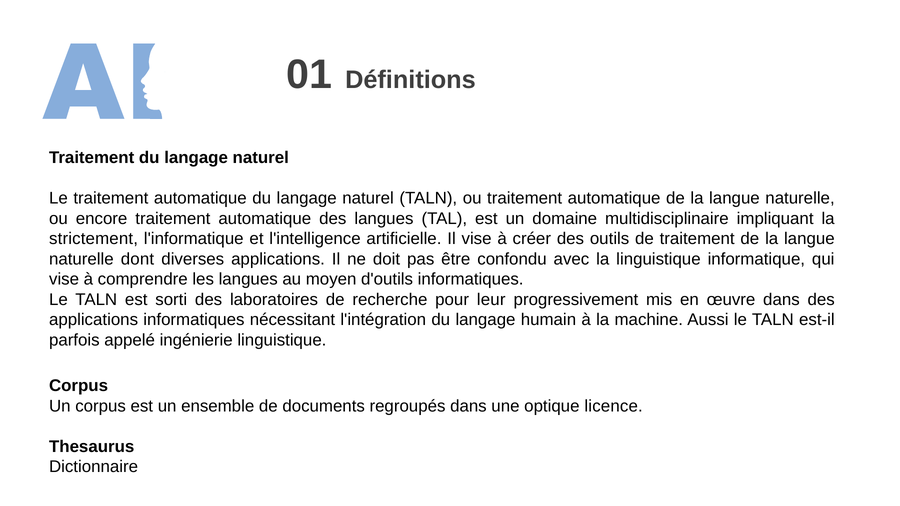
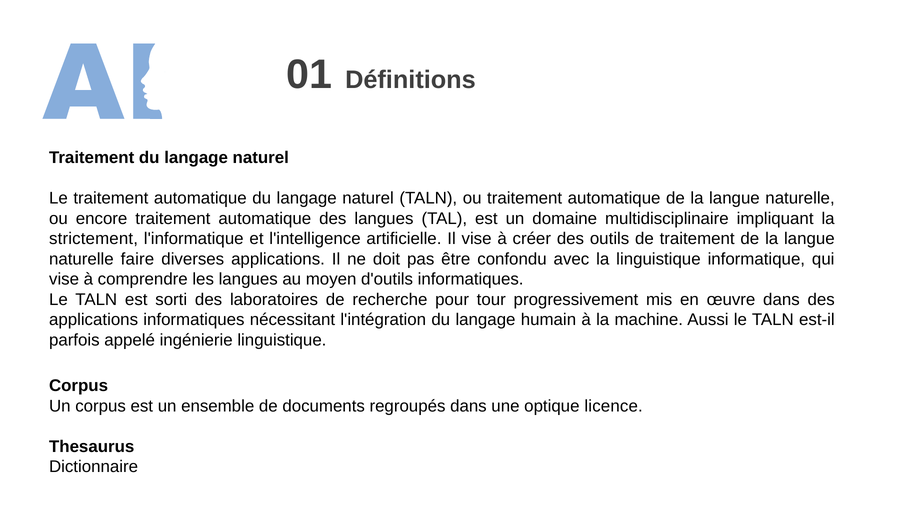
dont: dont -> faire
leur: leur -> tour
